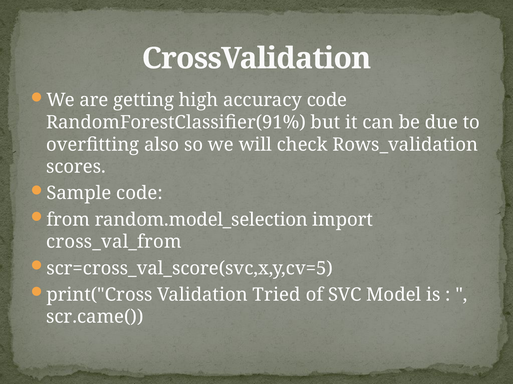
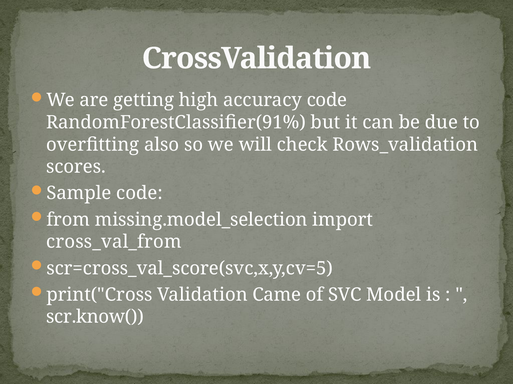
random.model_selection: random.model_selection -> missing.model_selection
Tried: Tried -> Came
scr.came(: scr.came( -> scr.know(
